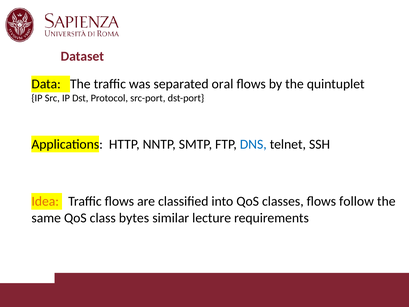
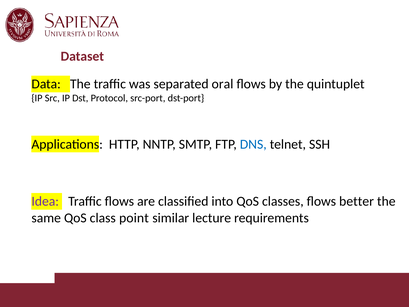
Idea colour: orange -> purple
follow: follow -> better
bytes: bytes -> point
